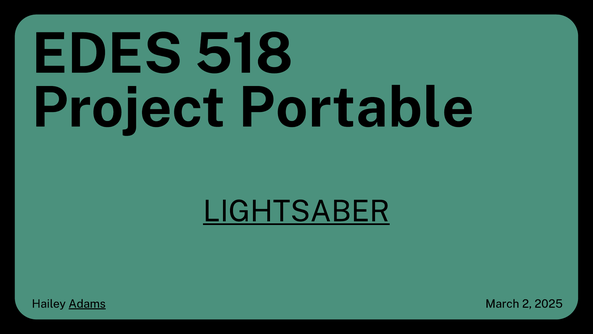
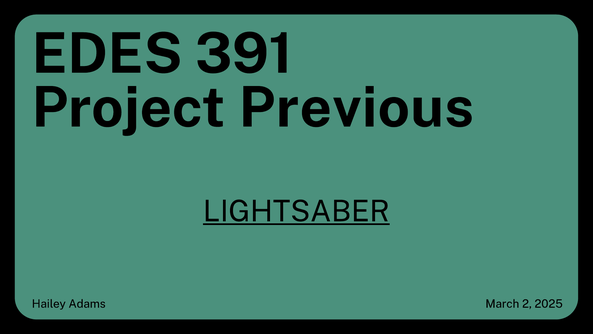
518: 518 -> 391
Portable: Portable -> Previous
Adams underline: present -> none
